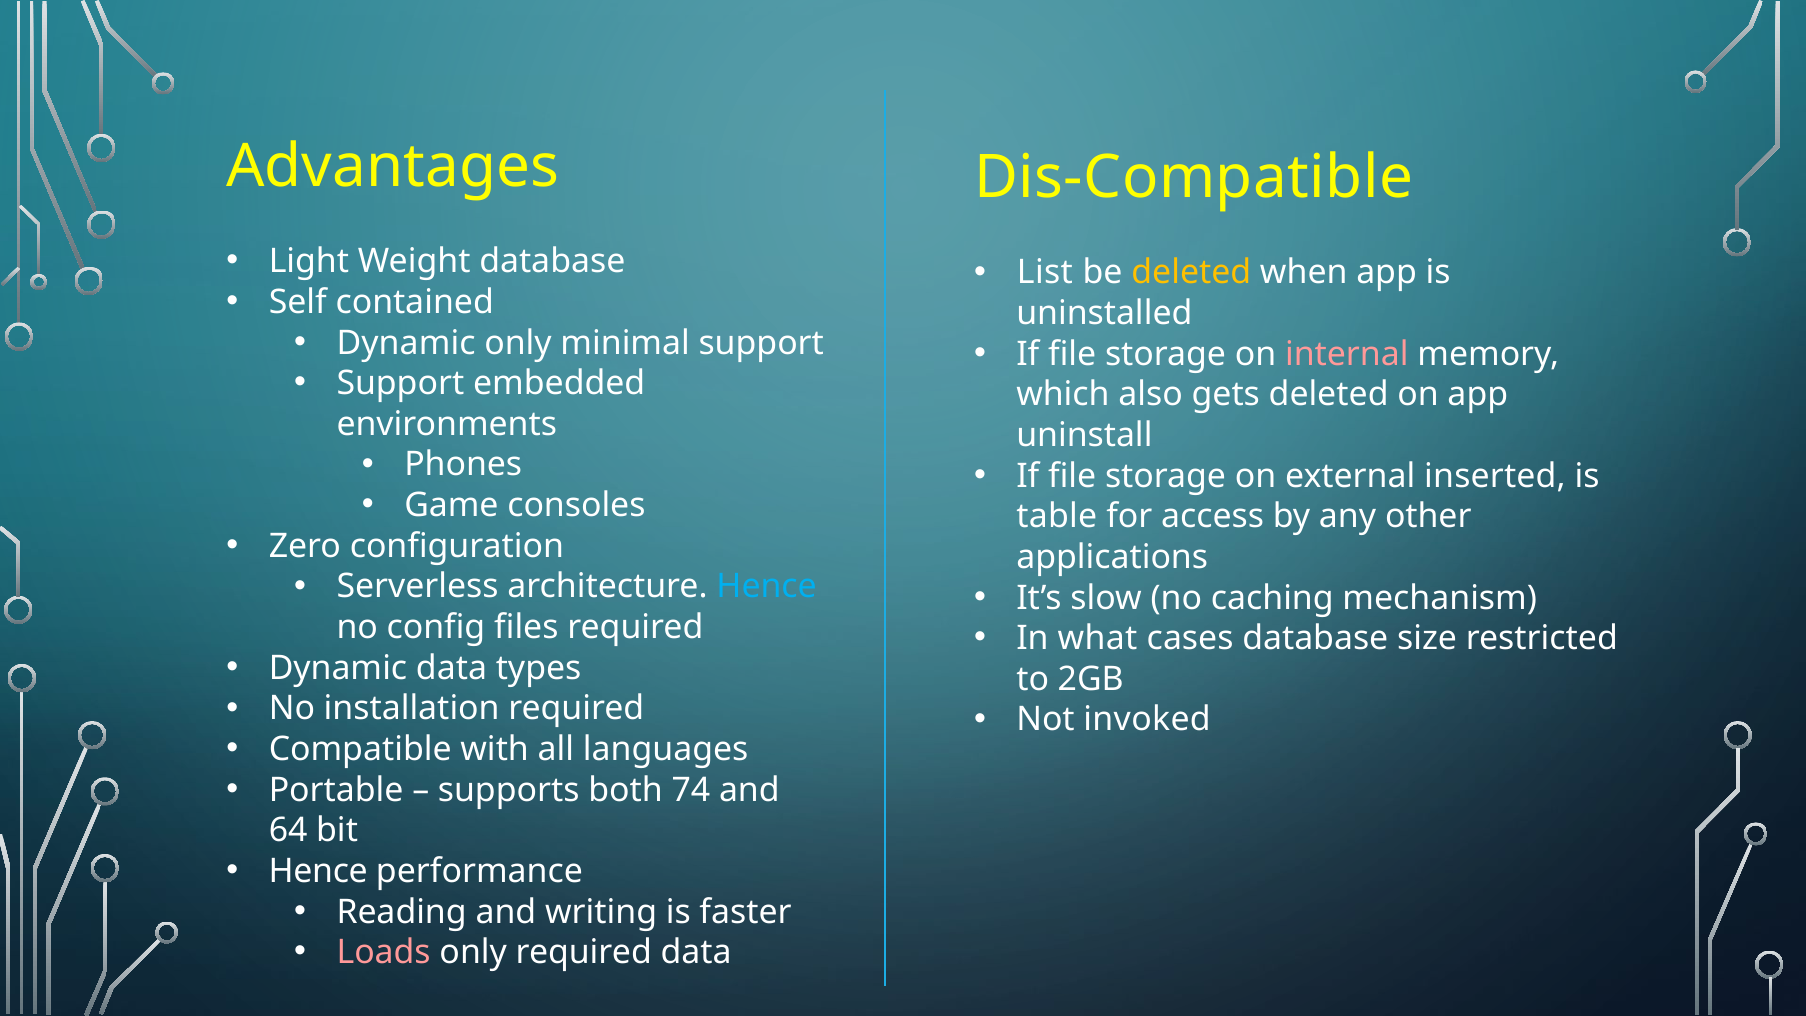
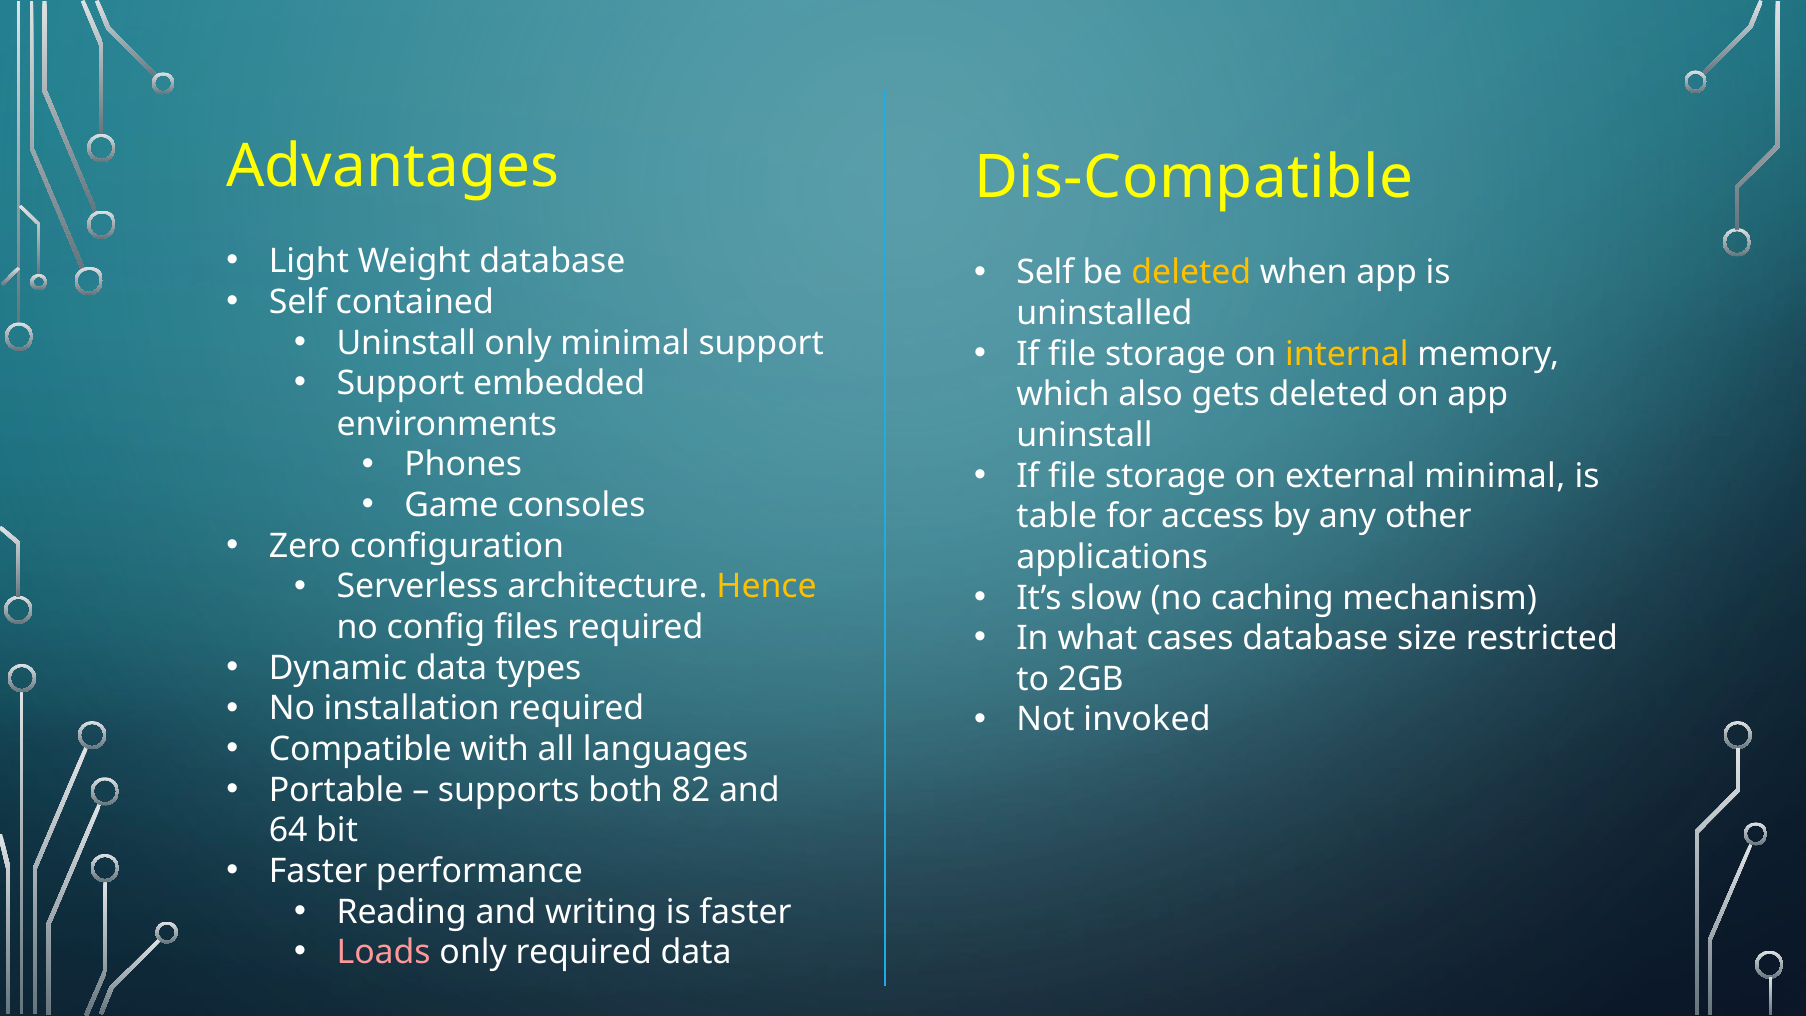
List at (1045, 273): List -> Self
Dynamic at (406, 343): Dynamic -> Uninstall
internal colour: pink -> yellow
external inserted: inserted -> minimal
Hence at (767, 587) colour: light blue -> yellow
74: 74 -> 82
Hence at (318, 871): Hence -> Faster
